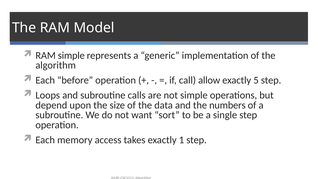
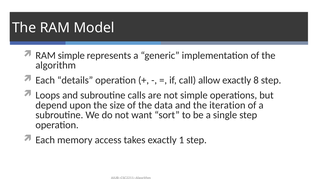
before: before -> details
5: 5 -> 8
numbers: numbers -> iteration
